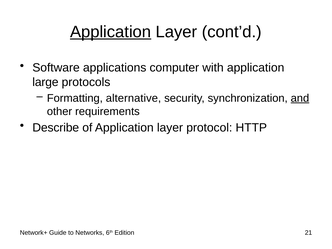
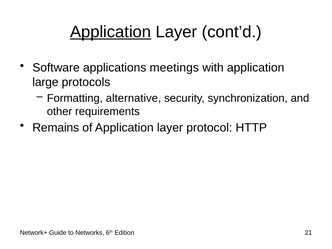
computer: computer -> meetings
and underline: present -> none
Describe: Describe -> Remains
